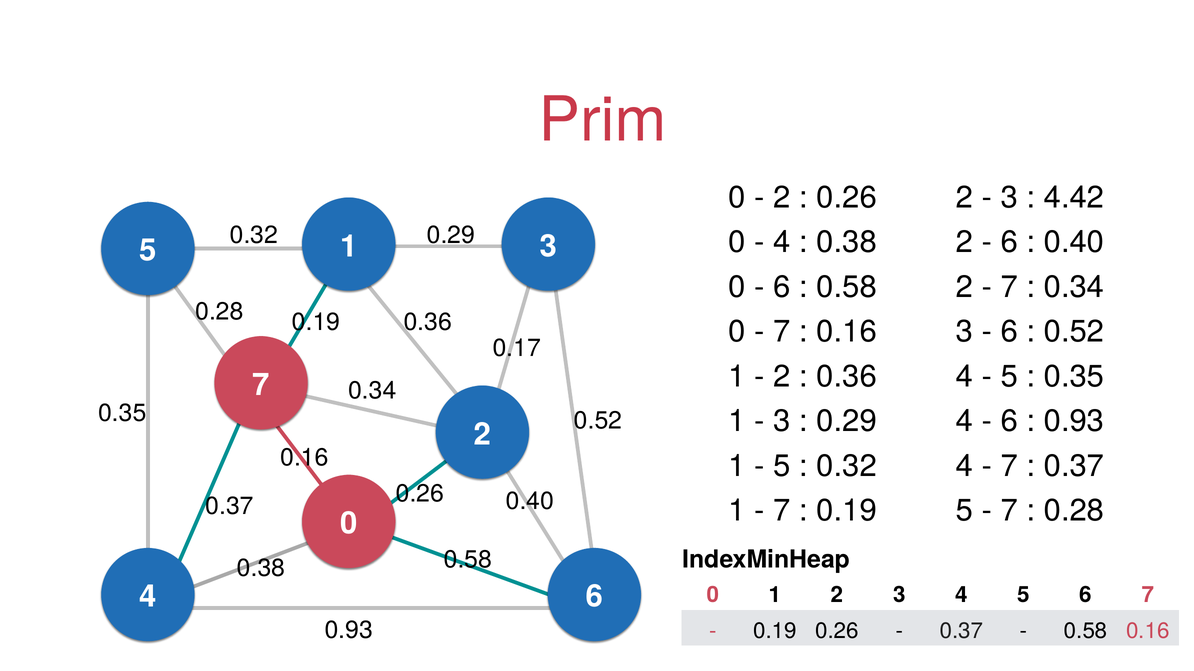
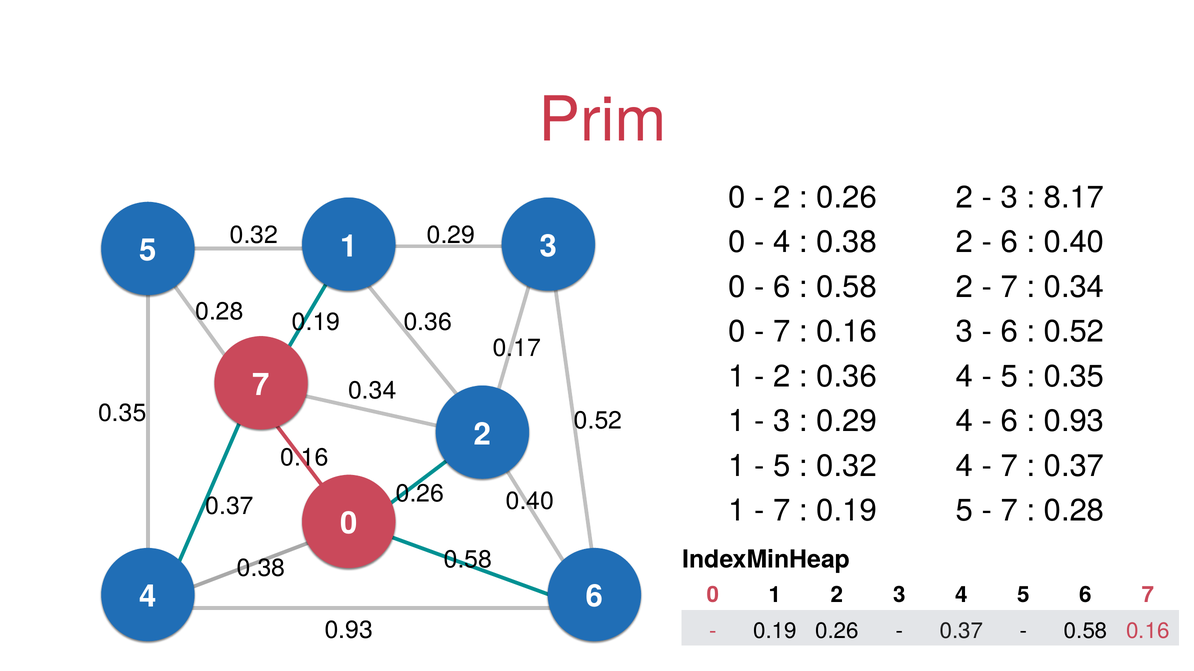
4.42: 4.42 -> 8.17
